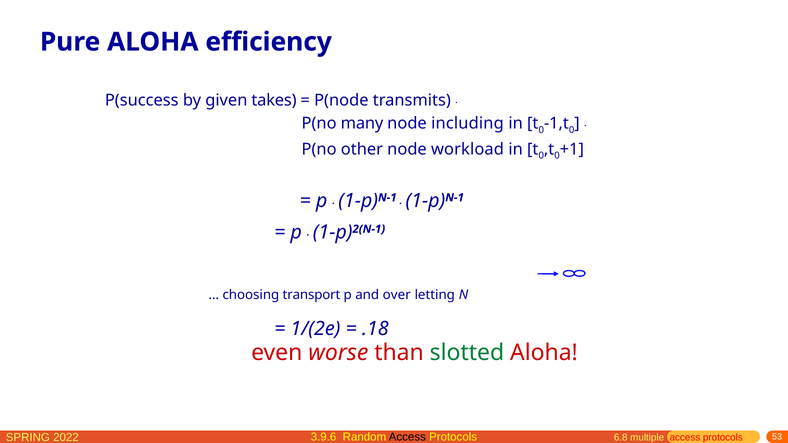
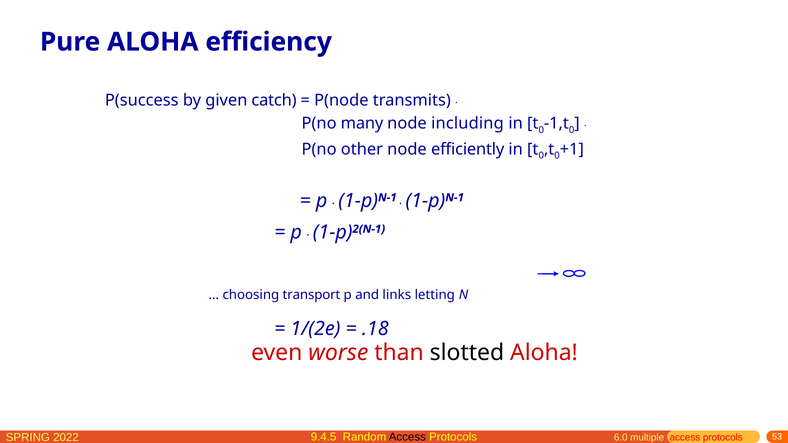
takes: takes -> catch
workload: workload -> efficiently
over: over -> links
slotted colour: green -> black
3.9.6: 3.9.6 -> 9.4.5
6.8: 6.8 -> 6.0
